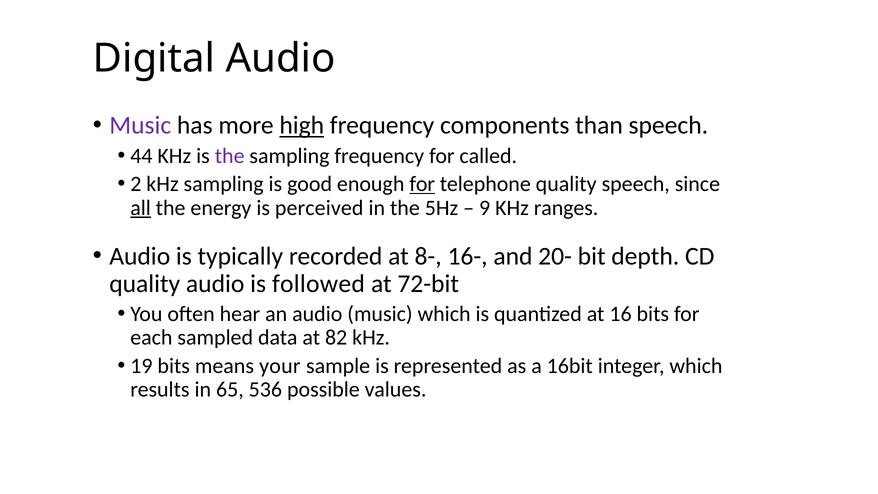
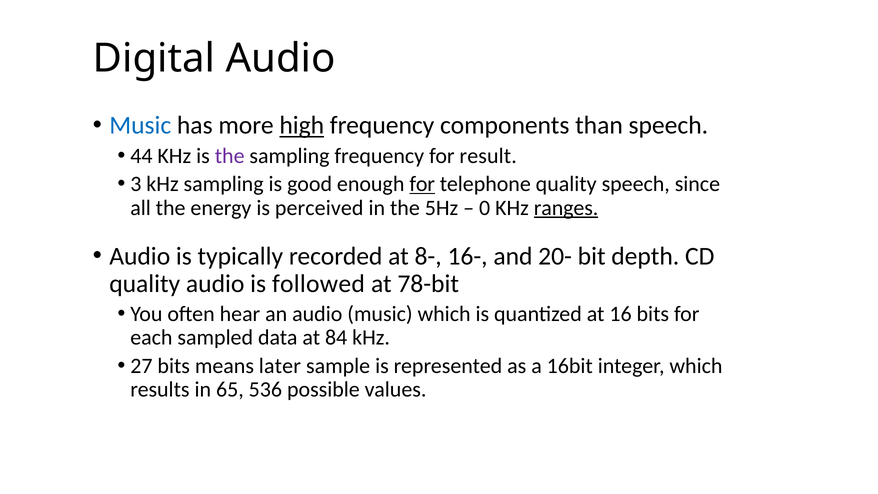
Music at (140, 126) colour: purple -> blue
called: called -> result
2: 2 -> 3
all underline: present -> none
9: 9 -> 0
ranges underline: none -> present
72-bit: 72-bit -> 78-bit
82: 82 -> 84
19: 19 -> 27
your: your -> later
